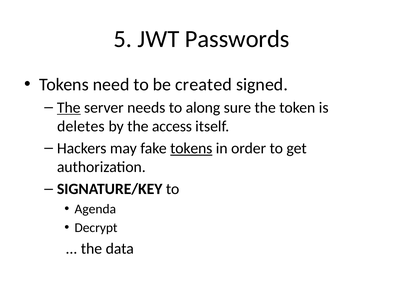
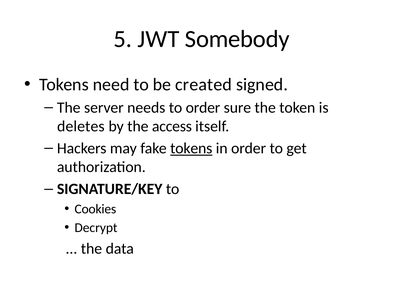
Passwords: Passwords -> Somebody
The at (69, 108) underline: present -> none
to along: along -> order
Agenda: Agenda -> Cookies
